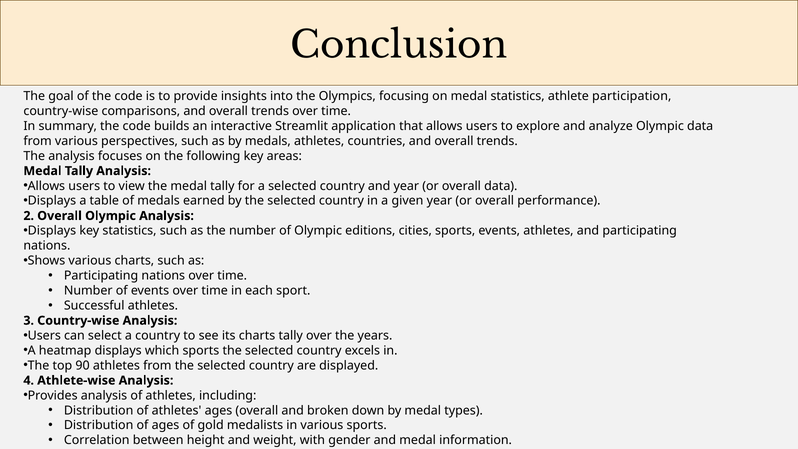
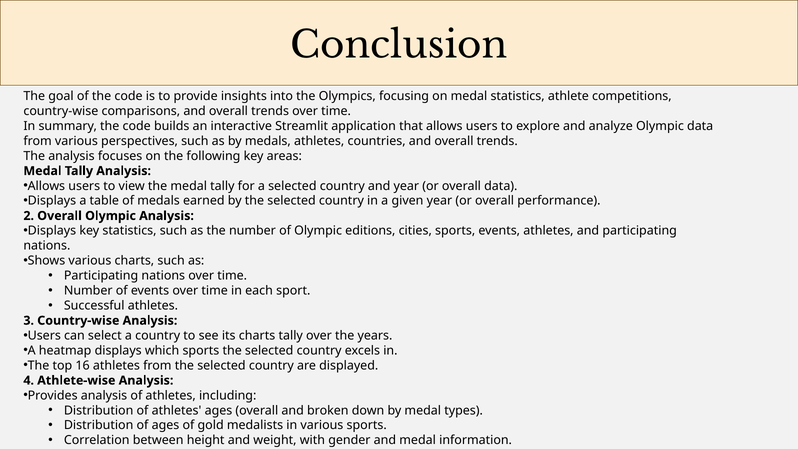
athlete participation: participation -> competitions
90: 90 -> 16
